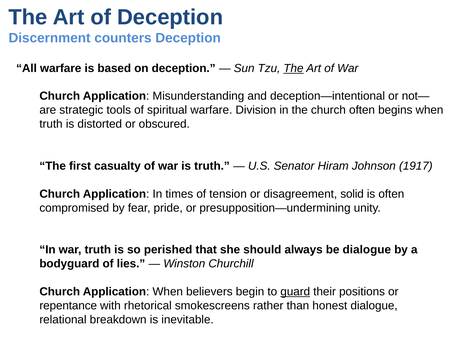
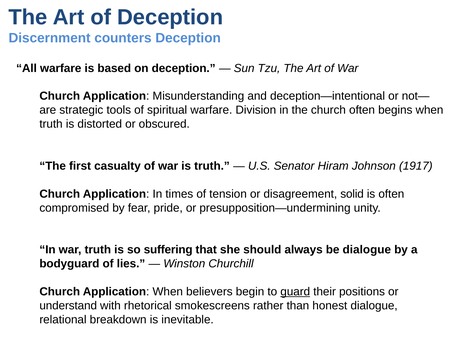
The at (293, 68) underline: present -> none
perished: perished -> suffering
repentance: repentance -> understand
